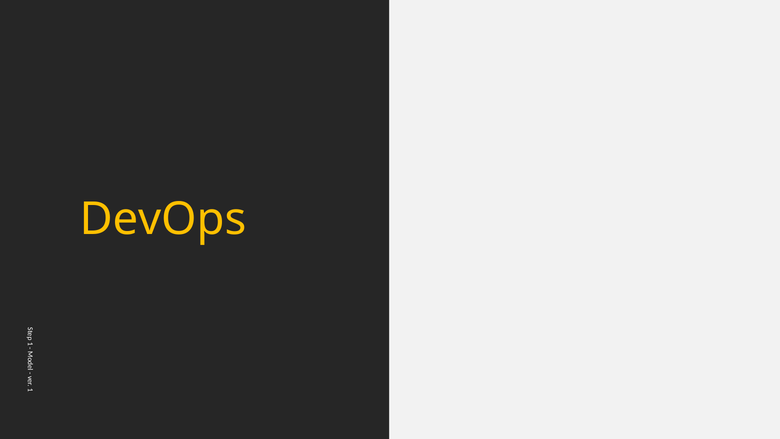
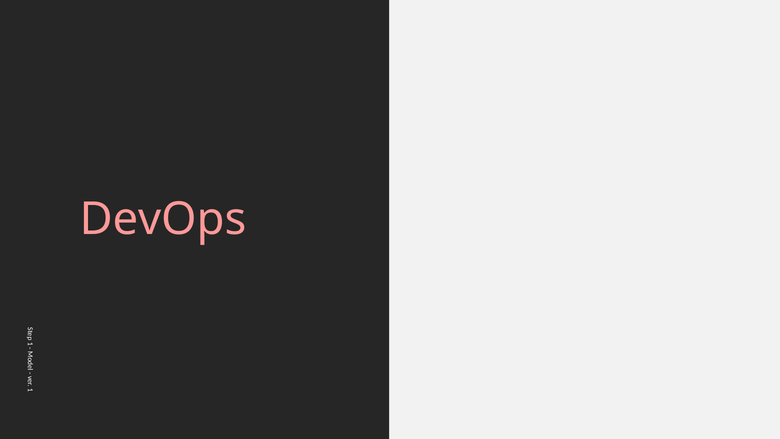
DevOps colour: yellow -> pink
